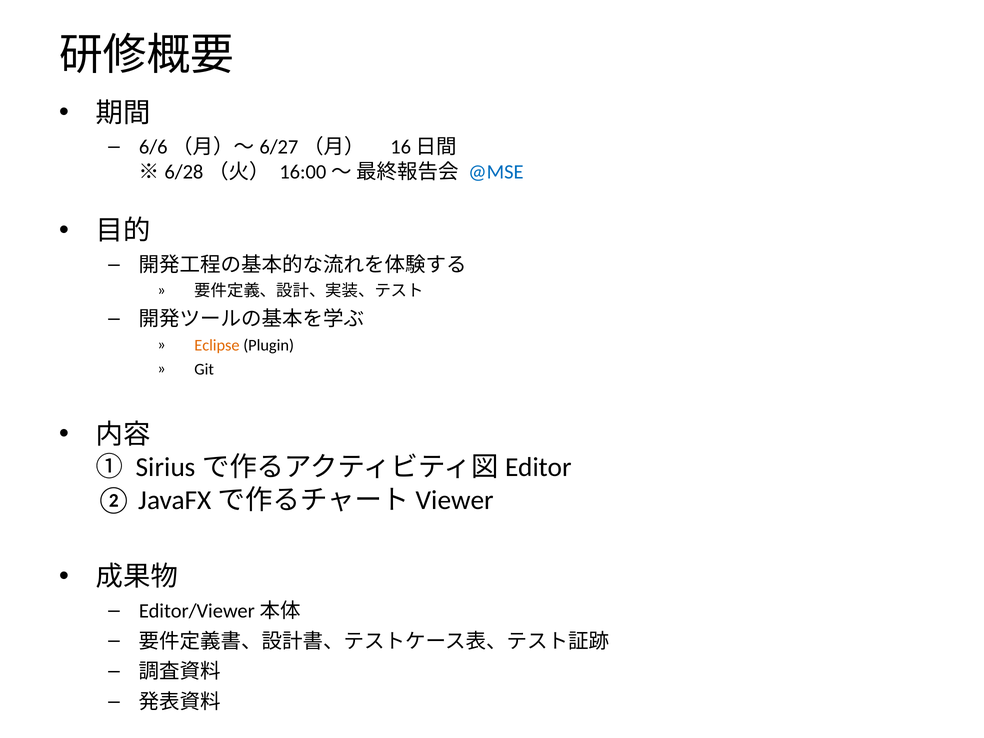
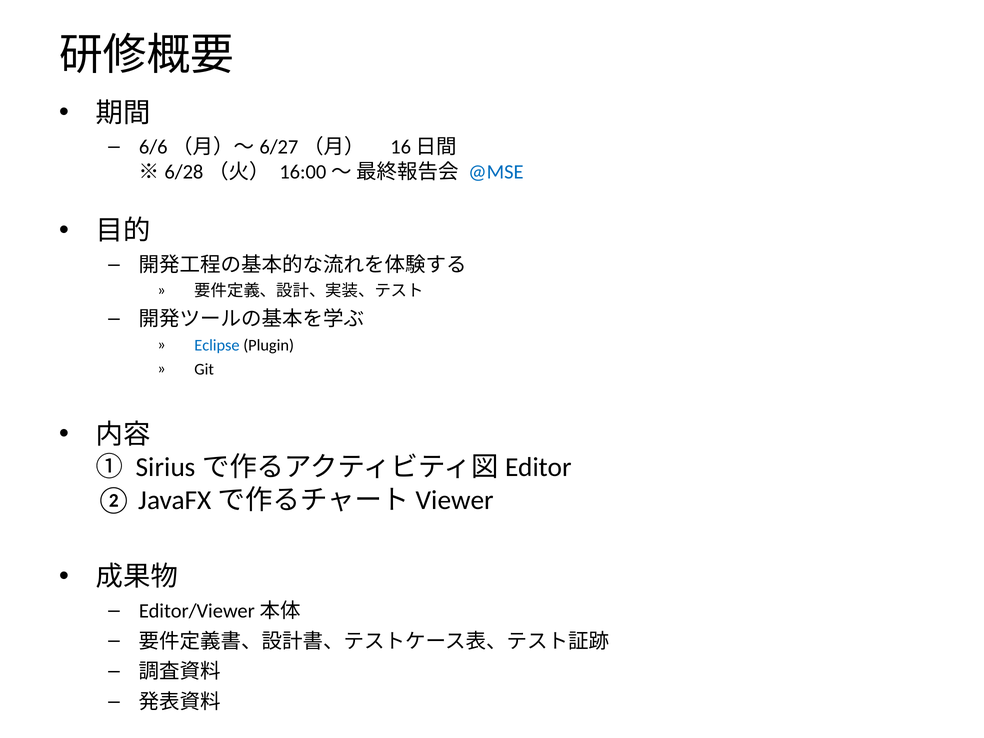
Eclipse colour: orange -> blue
